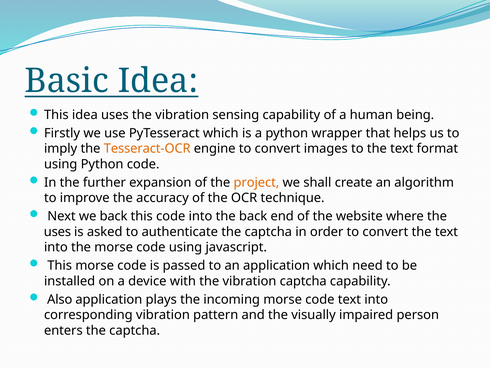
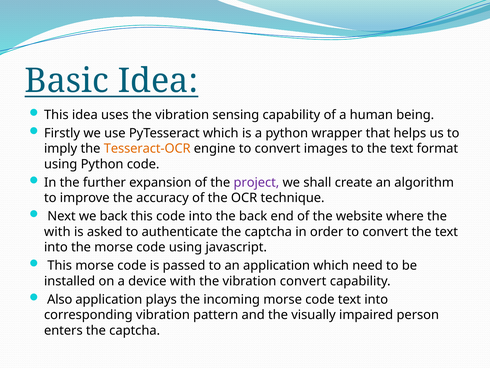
project colour: orange -> purple
uses at (57, 232): uses -> with
vibration captcha: captcha -> convert
